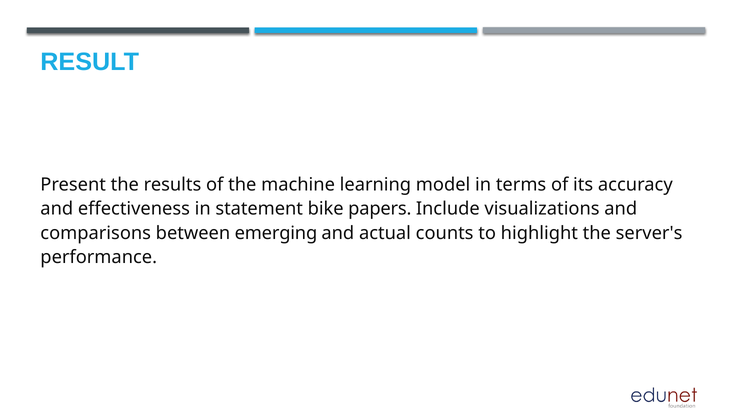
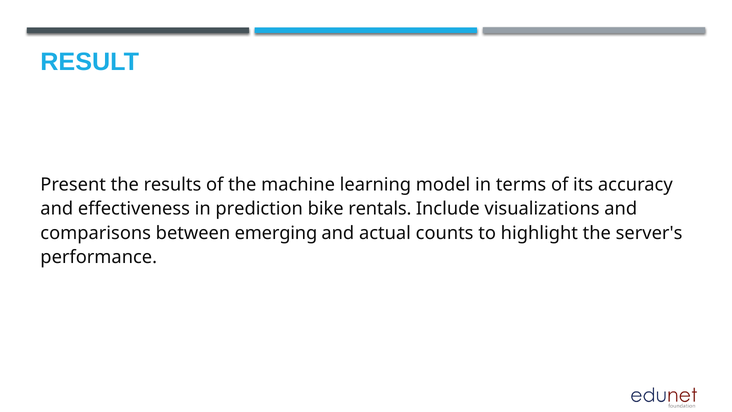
statement: statement -> prediction
papers: papers -> rentals
